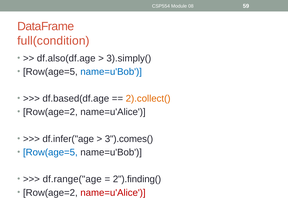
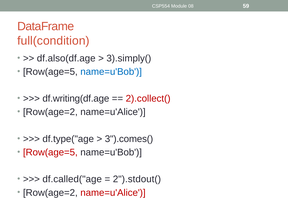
df.based(df.age: df.based(df.age -> df.writing(df.age
2).collect( colour: orange -> red
df.infer("age: df.infer("age -> df.type("age
Row(age=5 at (50, 152) colour: blue -> red
df.range("age: df.range("age -> df.called("age
2").finding(: 2").finding( -> 2").stdout(
